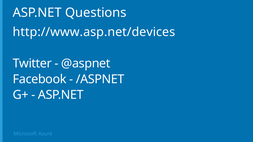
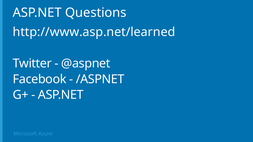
http://www.asp.net/devices: http://www.asp.net/devices -> http://www.asp.net/learned
